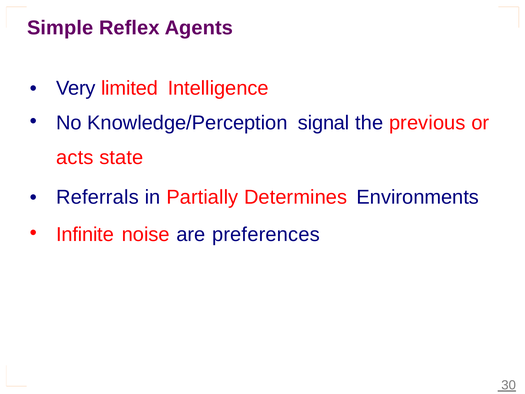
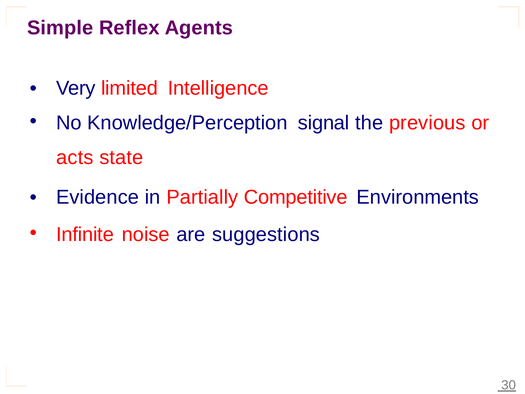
Referrals: Referrals -> Evidence
Determines: Determines -> Competitive
preferences: preferences -> suggestions
